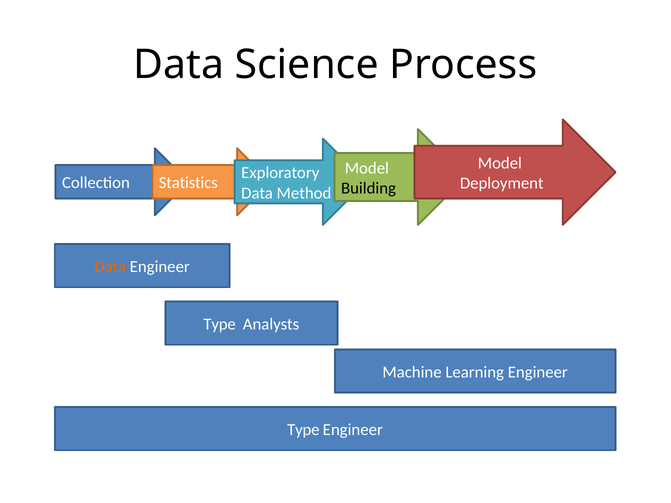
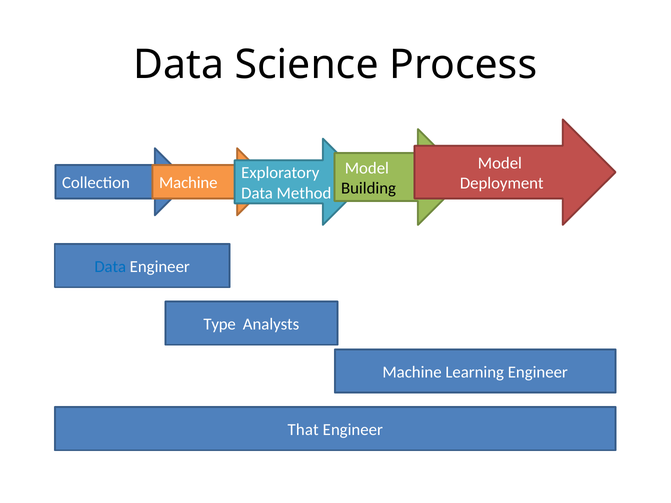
Collection Statistics: Statistics -> Machine
Data at (110, 267) colour: orange -> blue
Type at (303, 430): Type -> That
